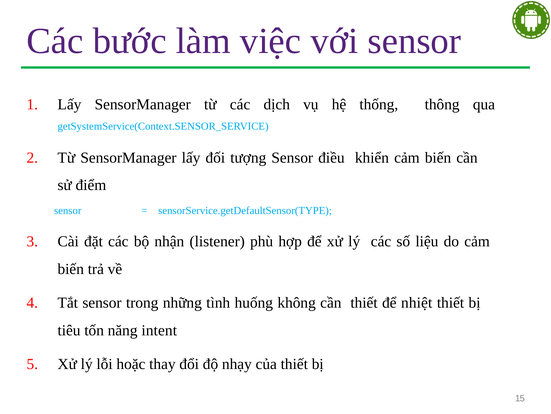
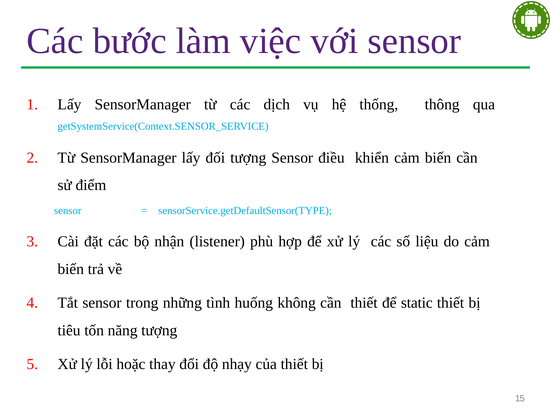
nhiệt: nhiệt -> static
năng intent: intent -> tượng
